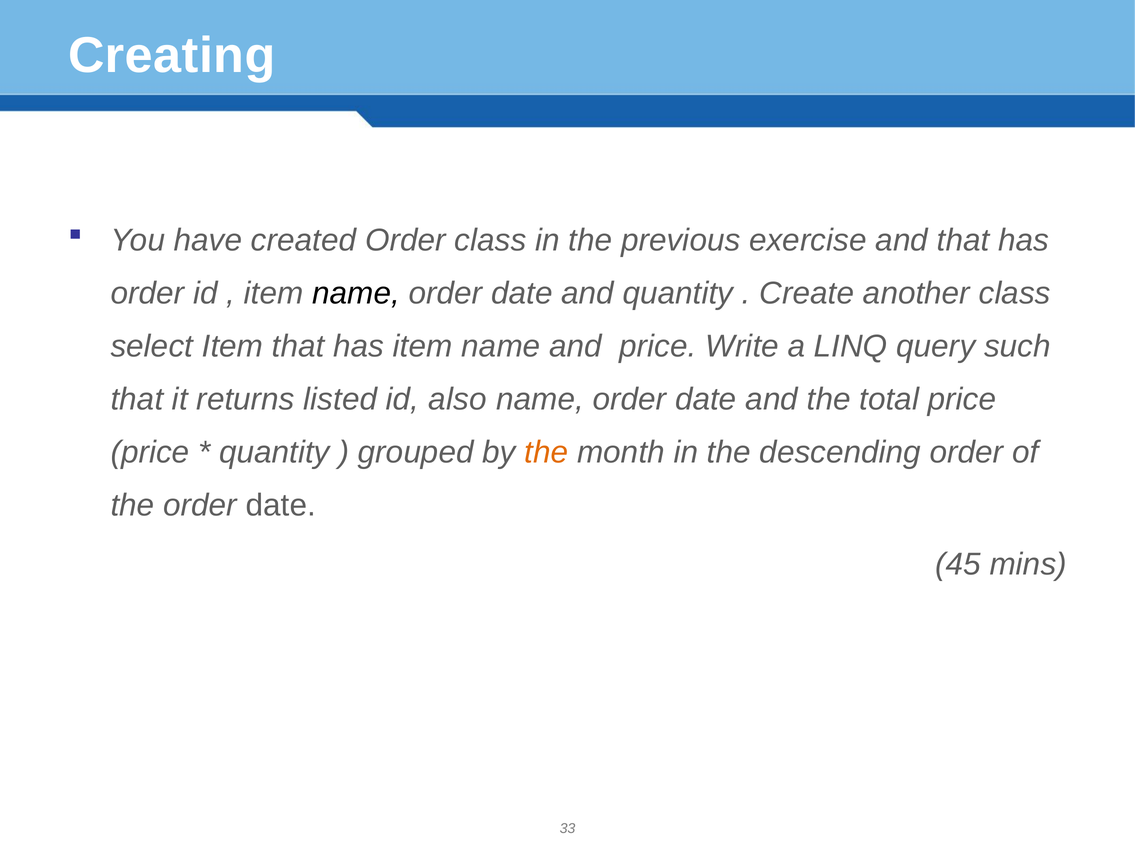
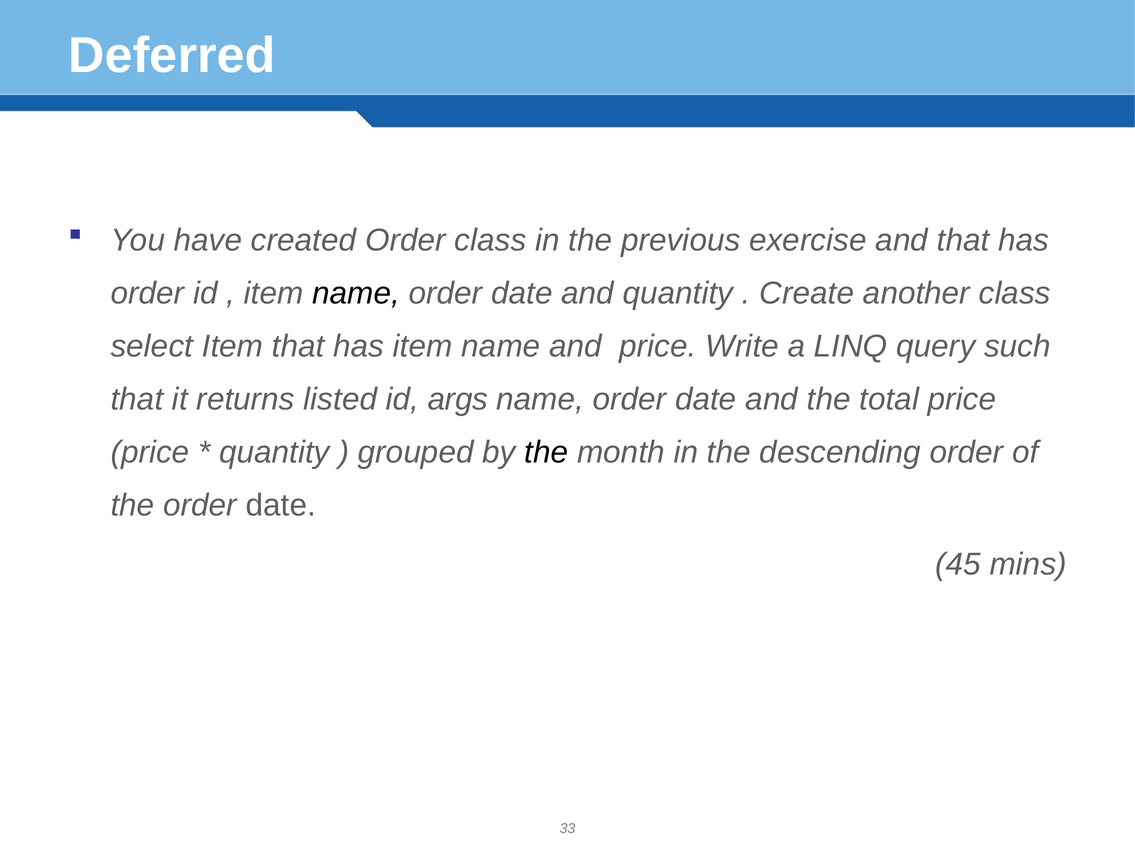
Creating: Creating -> Deferred
also: also -> args
the at (546, 452) colour: orange -> black
